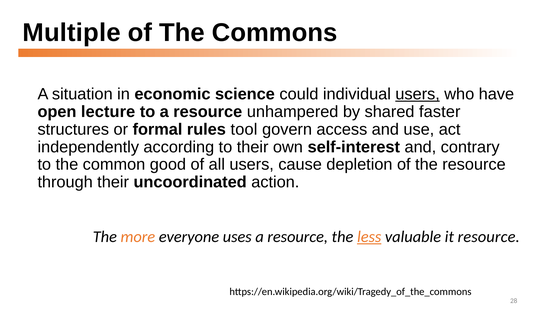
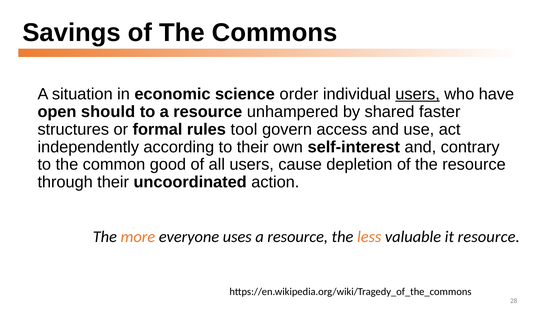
Multiple: Multiple -> Savings
could: could -> order
lecture: lecture -> should
less underline: present -> none
